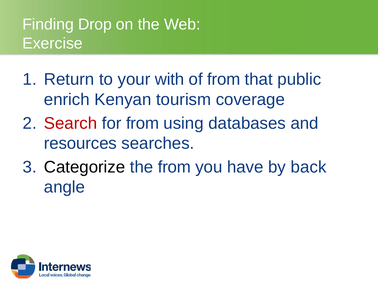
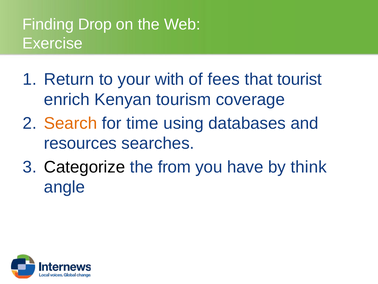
of from: from -> fees
public: public -> tourist
Search colour: red -> orange
for from: from -> time
back: back -> think
